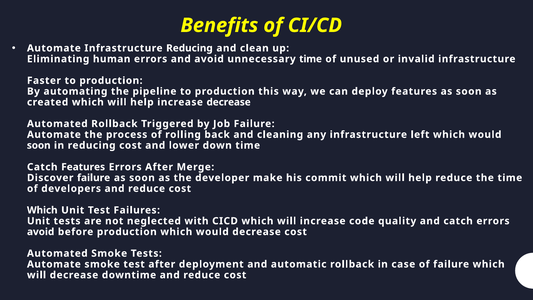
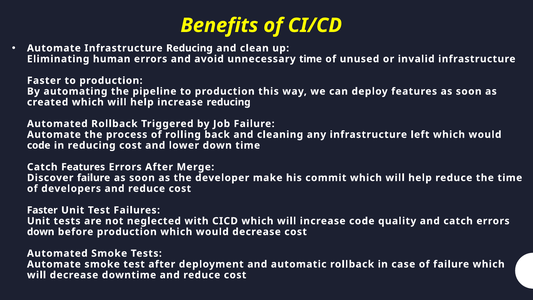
increase decrease: decrease -> reducing
soon at (39, 145): soon -> code
Which at (42, 210): Which -> Faster
avoid at (41, 232): avoid -> down
